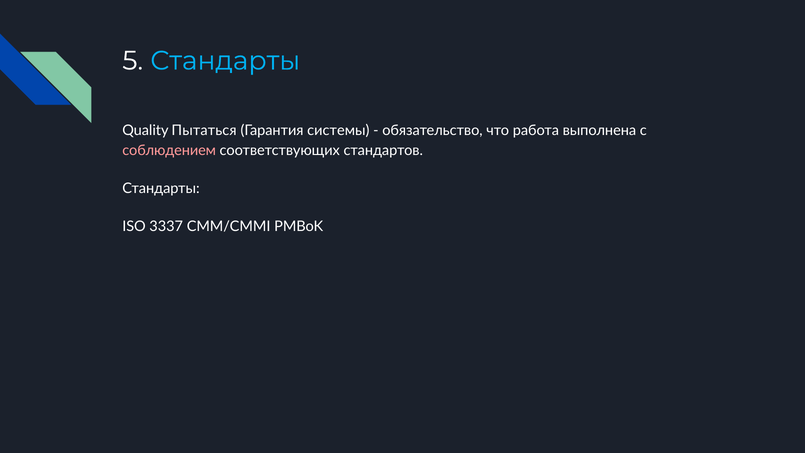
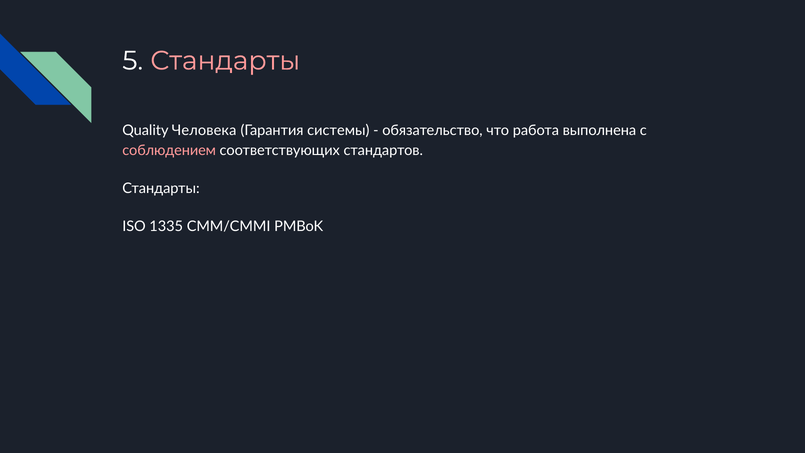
Стандарты at (225, 61) colour: light blue -> pink
Пытаться: Пытаться -> Человека
3337: 3337 -> 1335
